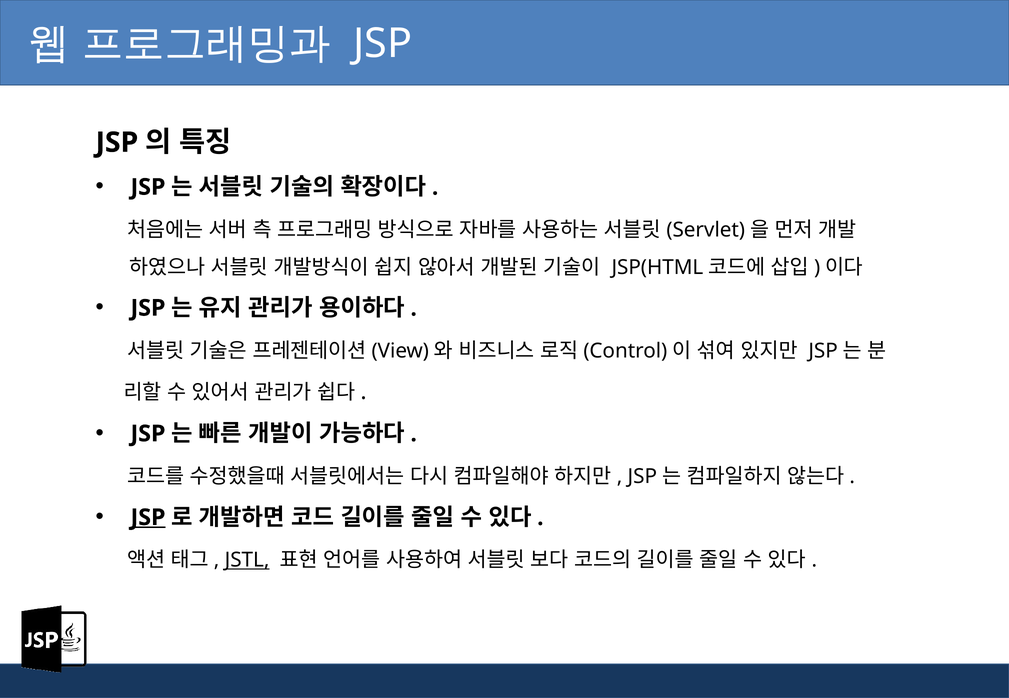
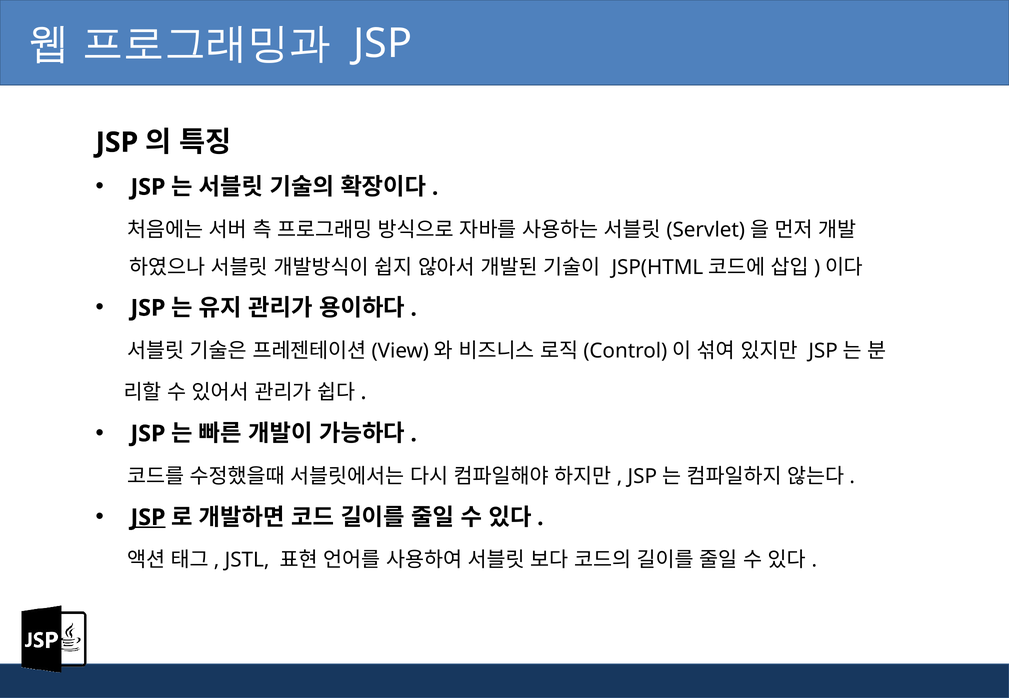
JSTL underline: present -> none
